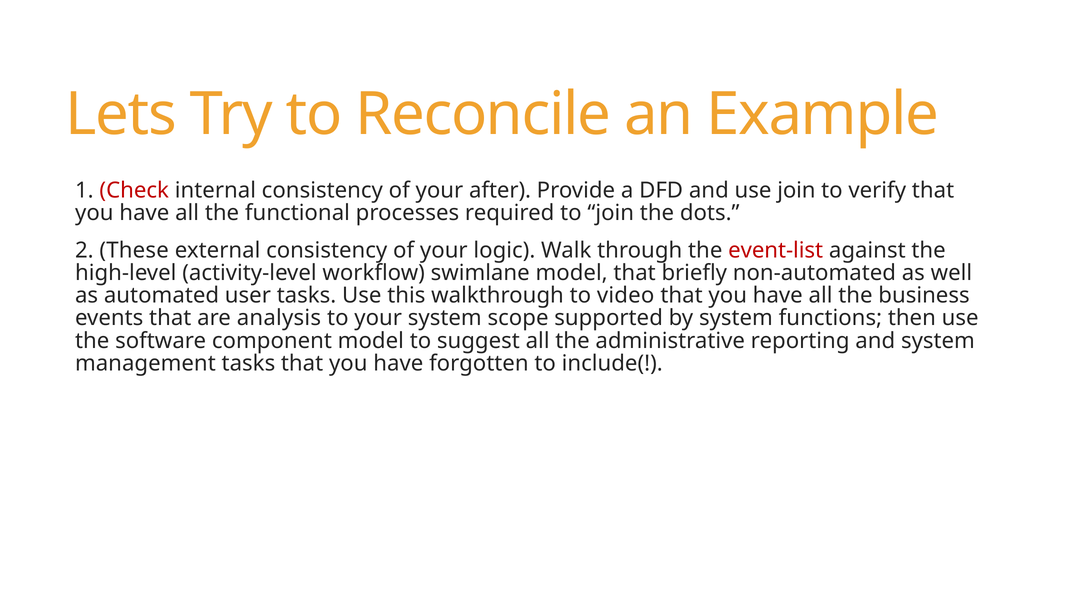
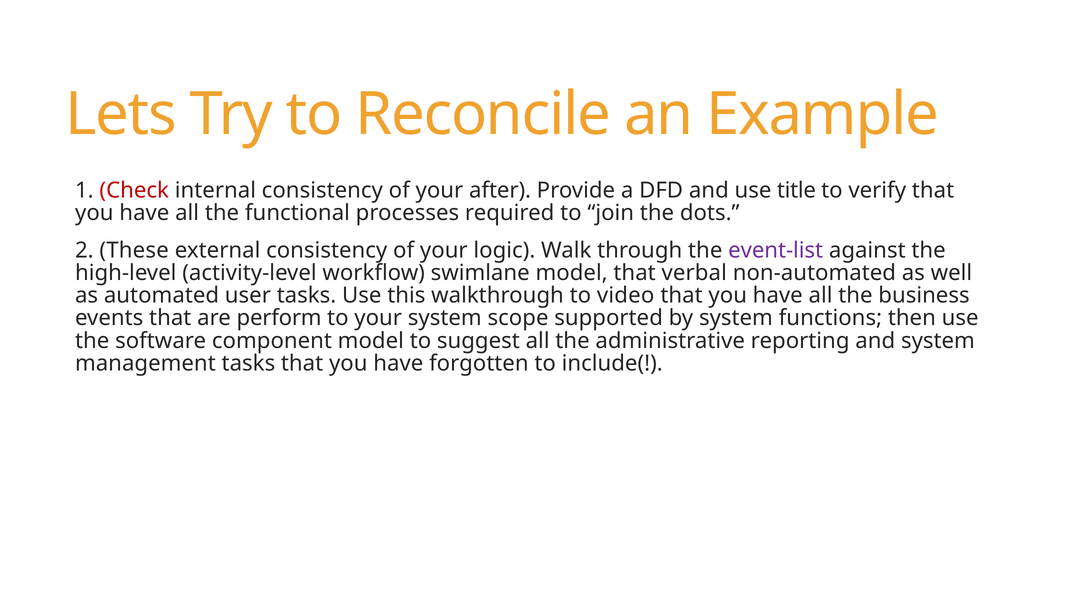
use join: join -> title
event-list colour: red -> purple
briefly: briefly -> verbal
analysis: analysis -> perform
